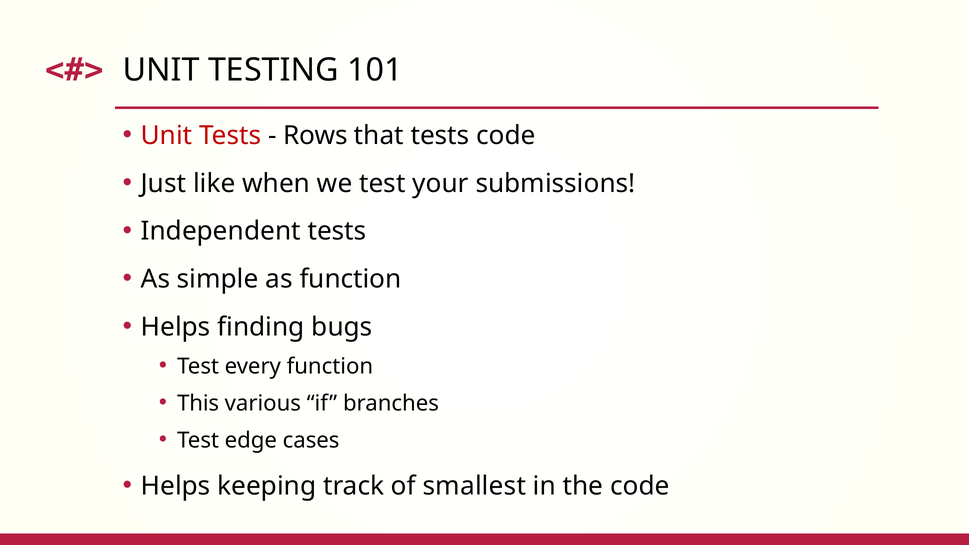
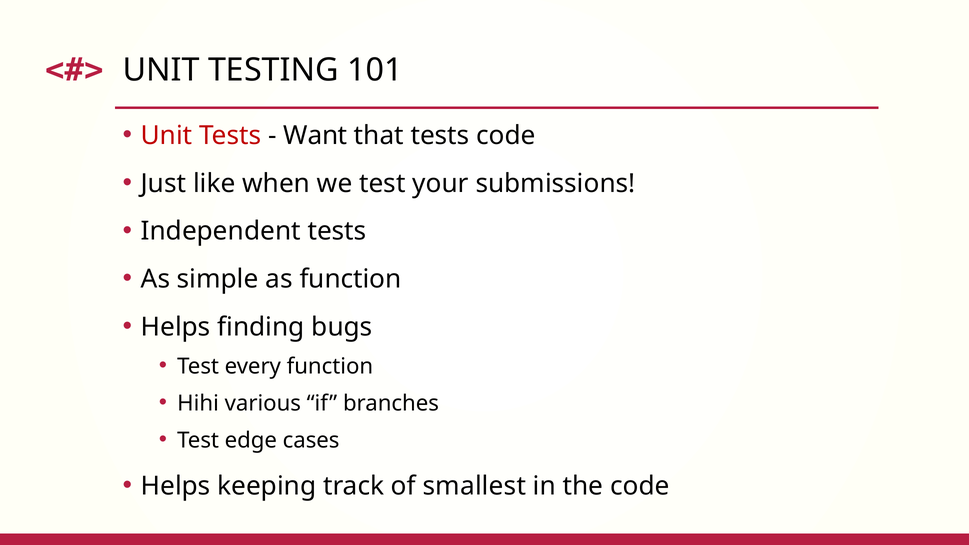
Rows: Rows -> Want
This: This -> Hihi
